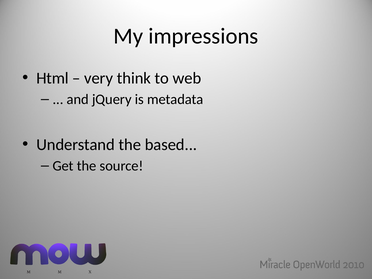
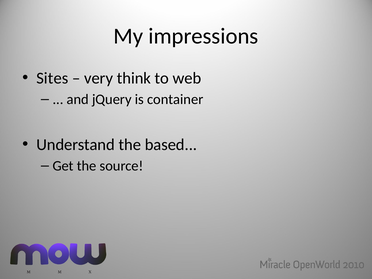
Html: Html -> Sites
metadata: metadata -> container
